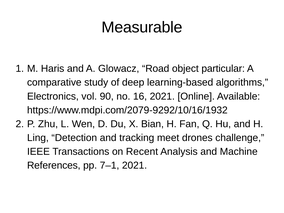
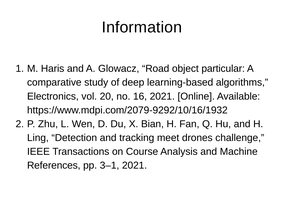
Measurable: Measurable -> Information
90: 90 -> 20
Recent: Recent -> Course
7–1: 7–1 -> 3–1
